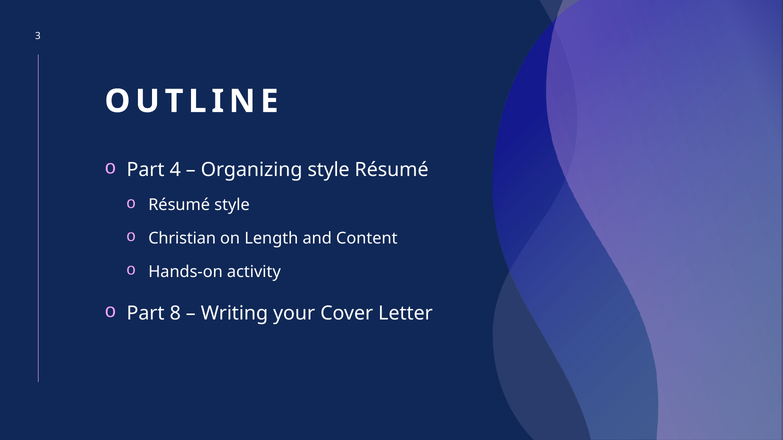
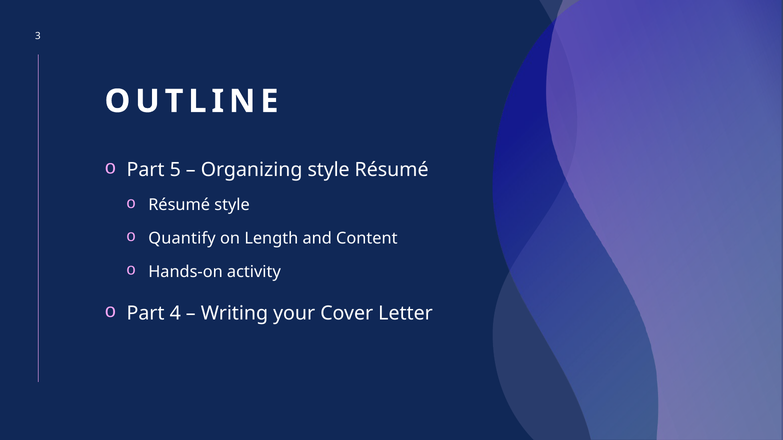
4: 4 -> 5
Christian: Christian -> Quantify
8: 8 -> 4
